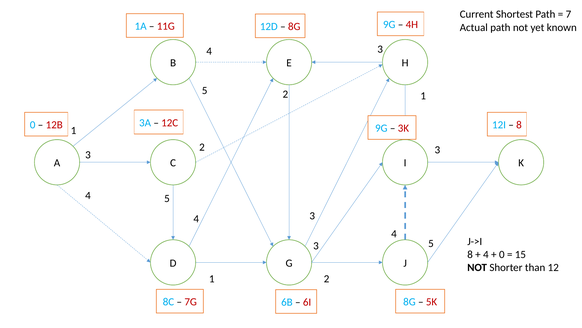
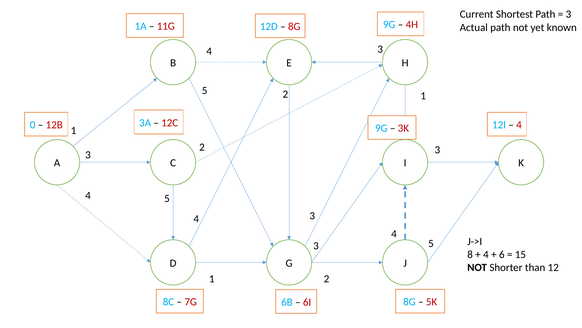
7 at (568, 14): 7 -> 3
8 at (519, 125): 8 -> 4
0 at (502, 254): 0 -> 6
